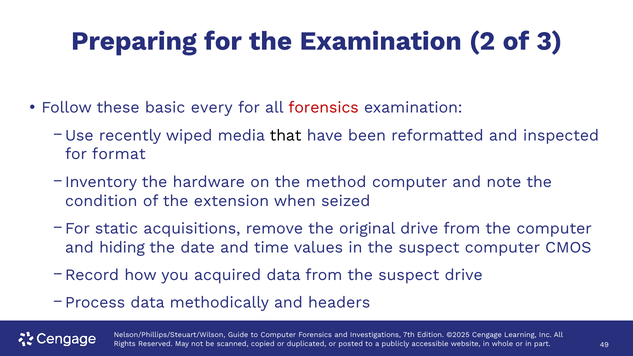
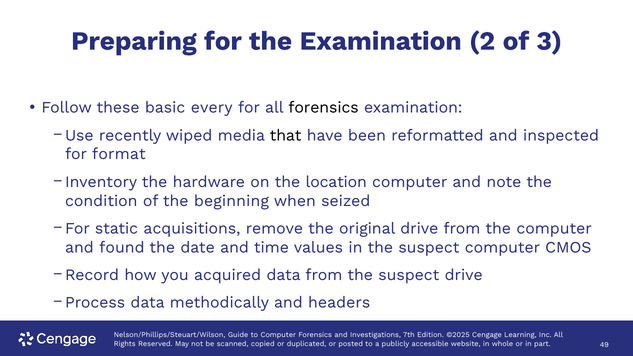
forensics at (323, 108) colour: red -> black
method: method -> location
extension: extension -> beginning
hiding: hiding -> found
